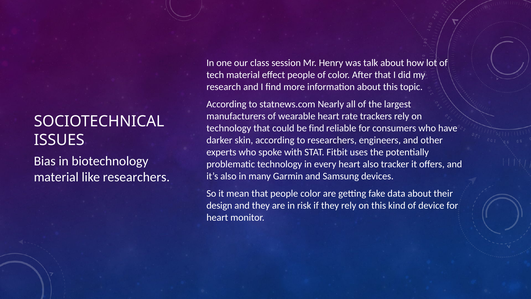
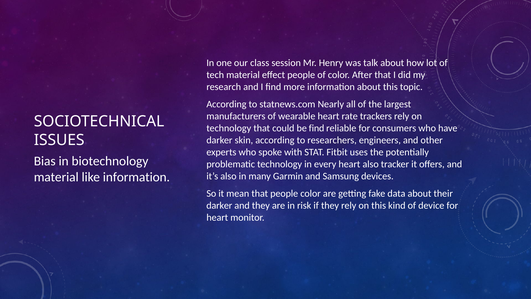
like researchers: researchers -> information
design at (219, 205): design -> darker
